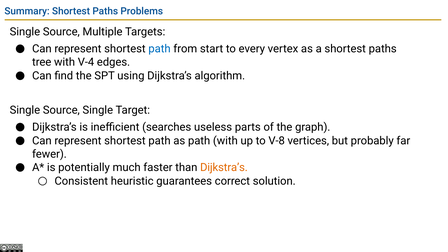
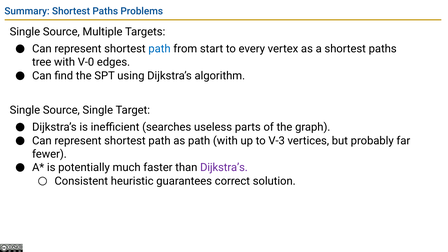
V-4: V-4 -> V-0
V-8: V-8 -> V-3
Dijkstra’s at (224, 168) colour: orange -> purple
